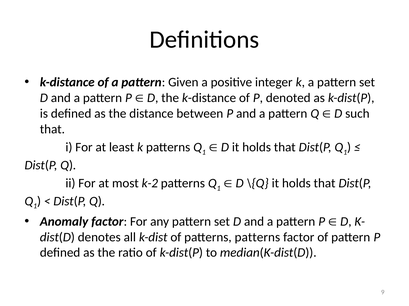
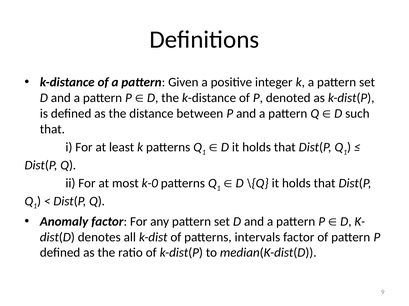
k-2: k-2 -> k-0
patterns patterns: patterns -> intervals
